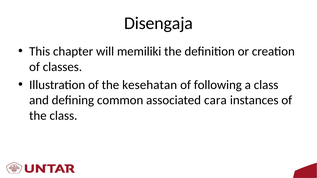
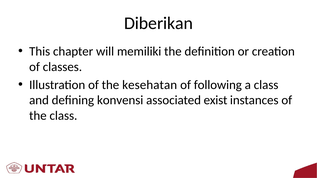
Disengaja: Disengaja -> Diberikan
common: common -> konvensi
cara: cara -> exist
